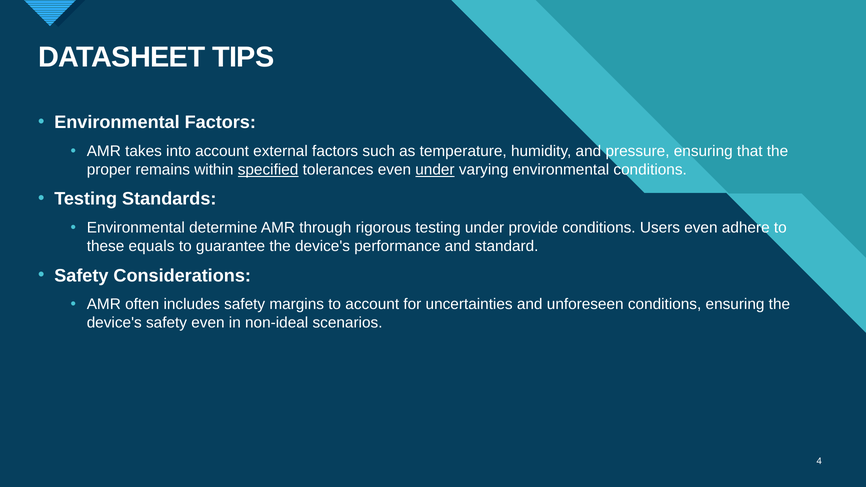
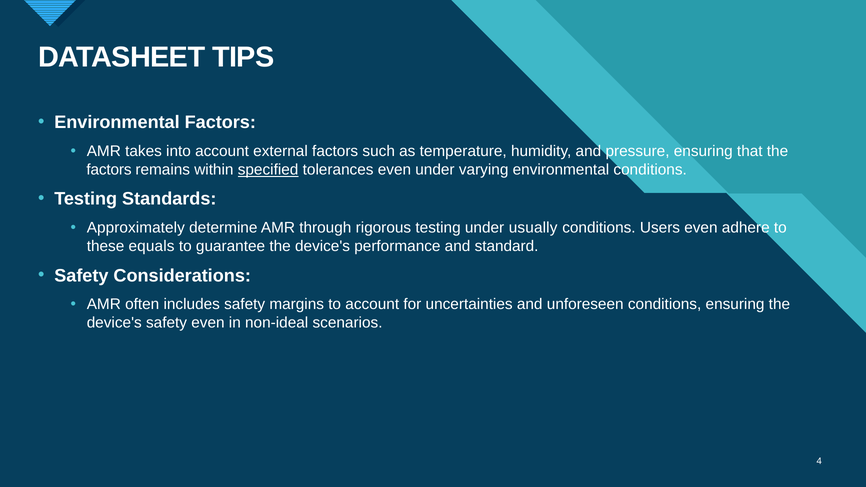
proper at (109, 170): proper -> factors
under at (435, 170) underline: present -> none
Environmental at (136, 228): Environmental -> Approximately
provide: provide -> usually
